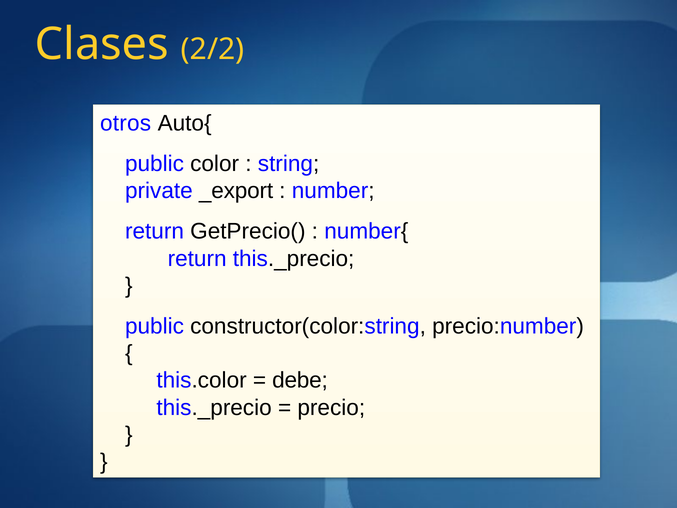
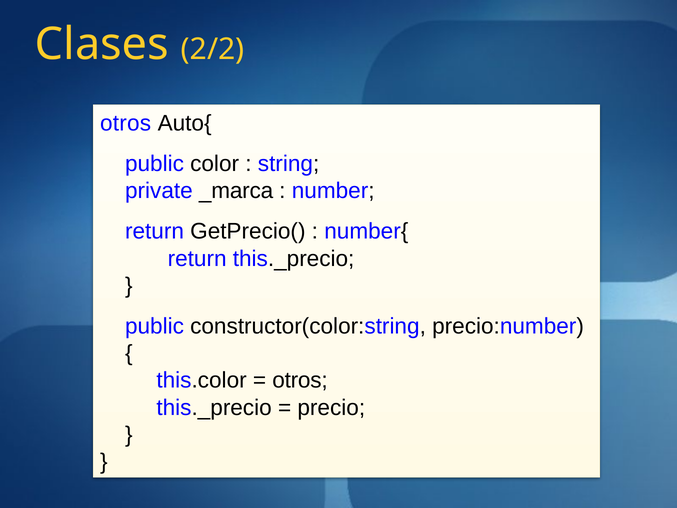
_export: _export -> _marca
debe at (300, 380): debe -> otros
